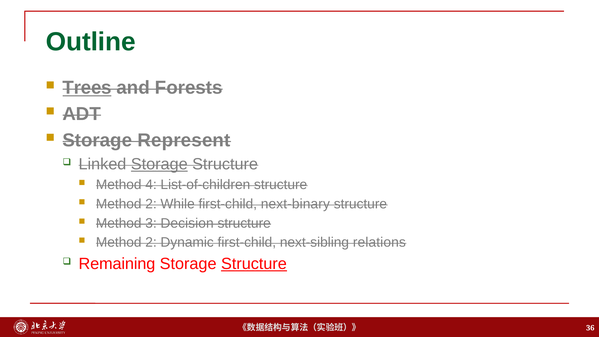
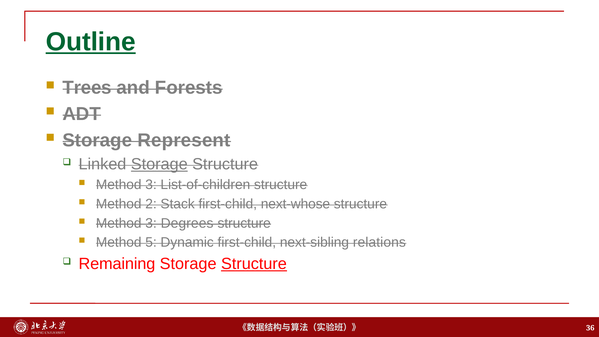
Outline underline: none -> present
Trees underline: present -> none
4 at (151, 185): 4 -> 3
While: While -> Stack
next-binary: next-binary -> next-whose
Decision: Decision -> Degrees
2 at (151, 242): 2 -> 5
